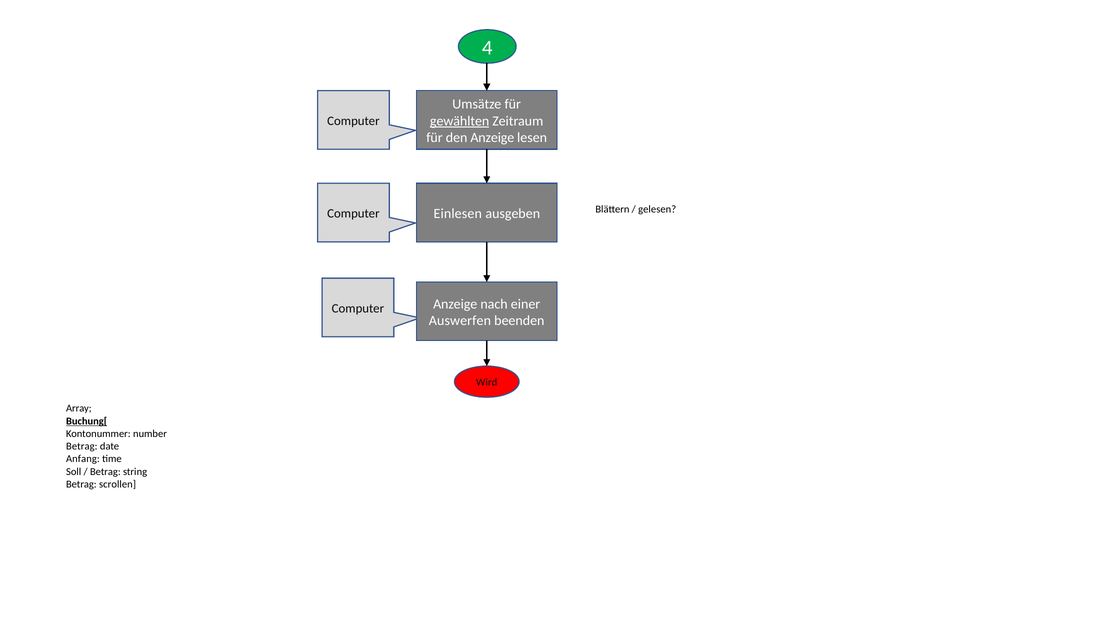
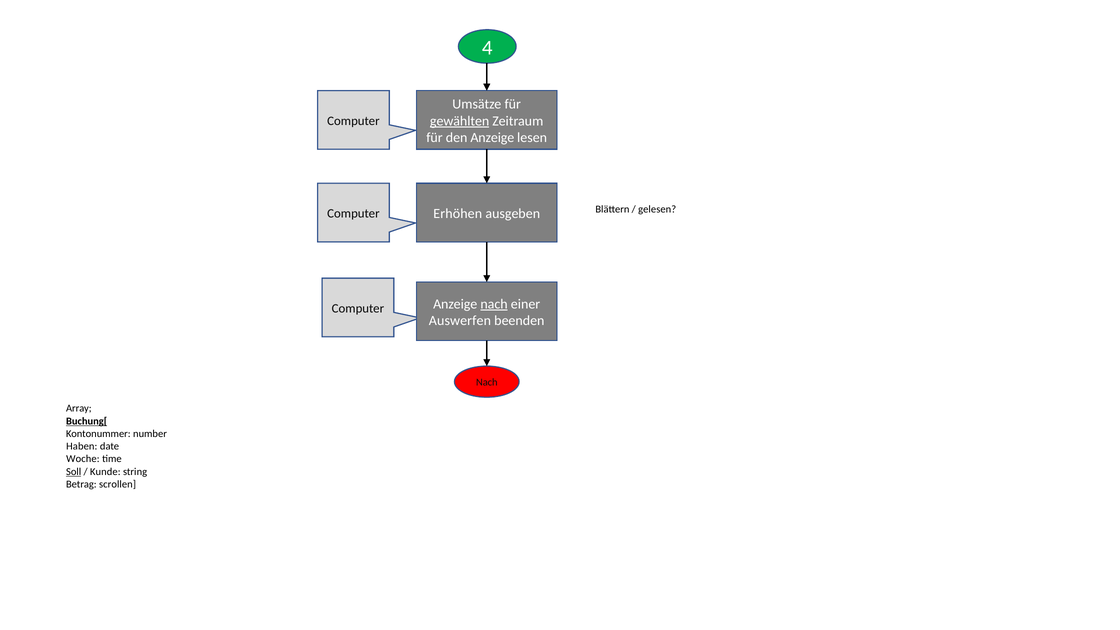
Einlesen: Einlesen -> Erhöhen
nach at (494, 304) underline: none -> present
Wird at (487, 382): Wird -> Nach
Betrag at (82, 446): Betrag -> Haben
Anfang: Anfang -> Woche
Soll underline: none -> present
Betrag at (105, 472): Betrag -> Kunde
